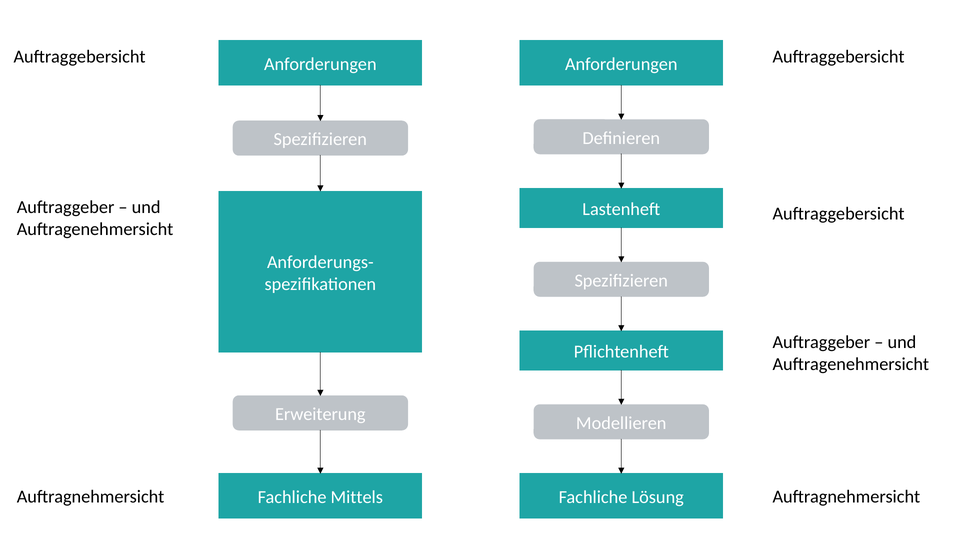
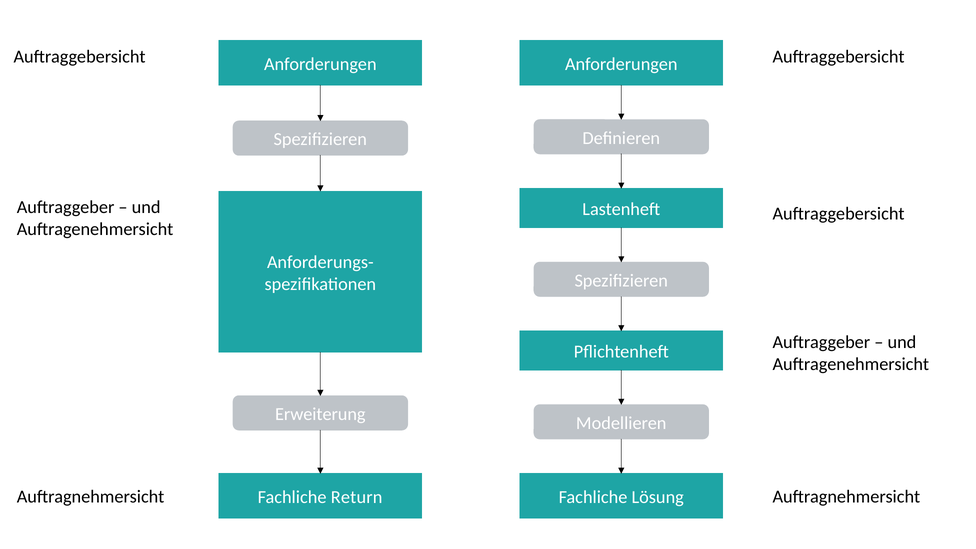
Mittels: Mittels -> Return
